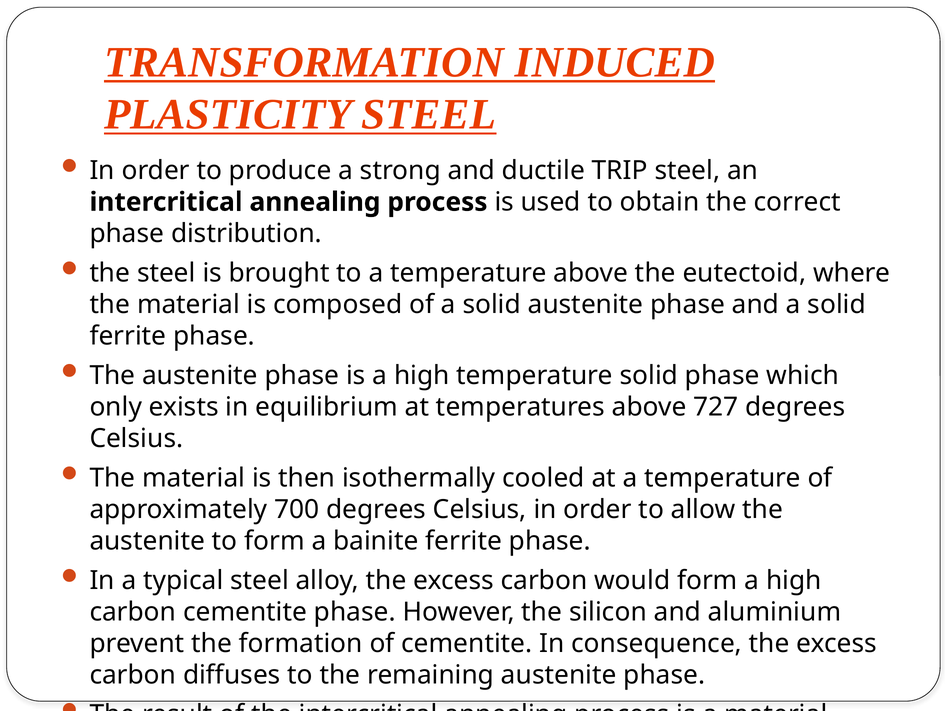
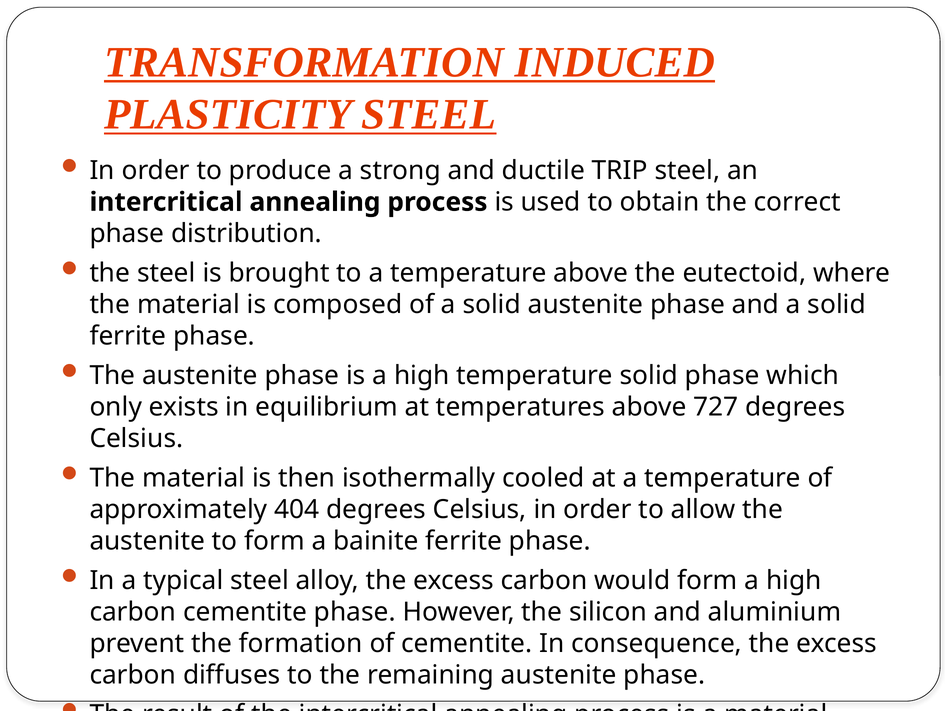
700: 700 -> 404
